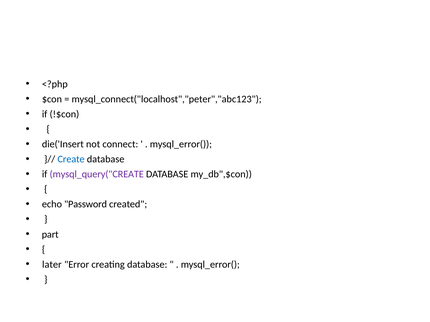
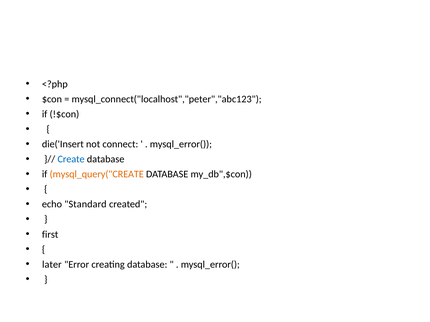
mysql_query("CREATE colour: purple -> orange
Password: Password -> Standard
part: part -> first
